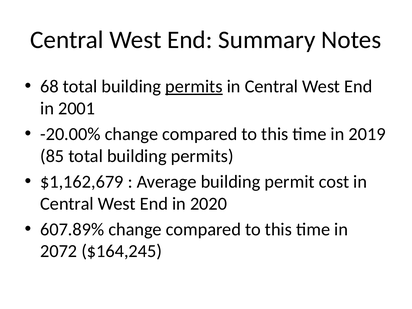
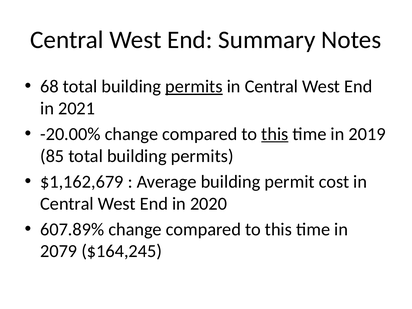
2001: 2001 -> 2021
this at (275, 134) underline: none -> present
2072: 2072 -> 2079
